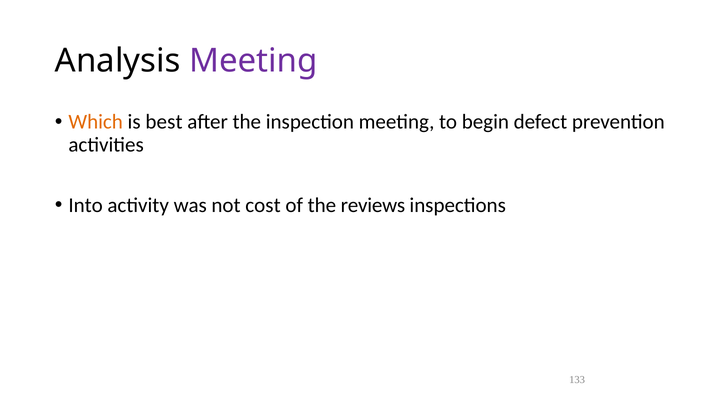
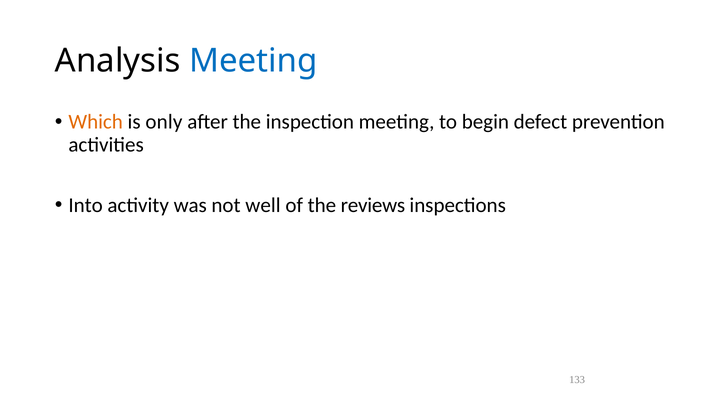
Meeting at (253, 61) colour: purple -> blue
best: best -> only
cost: cost -> well
